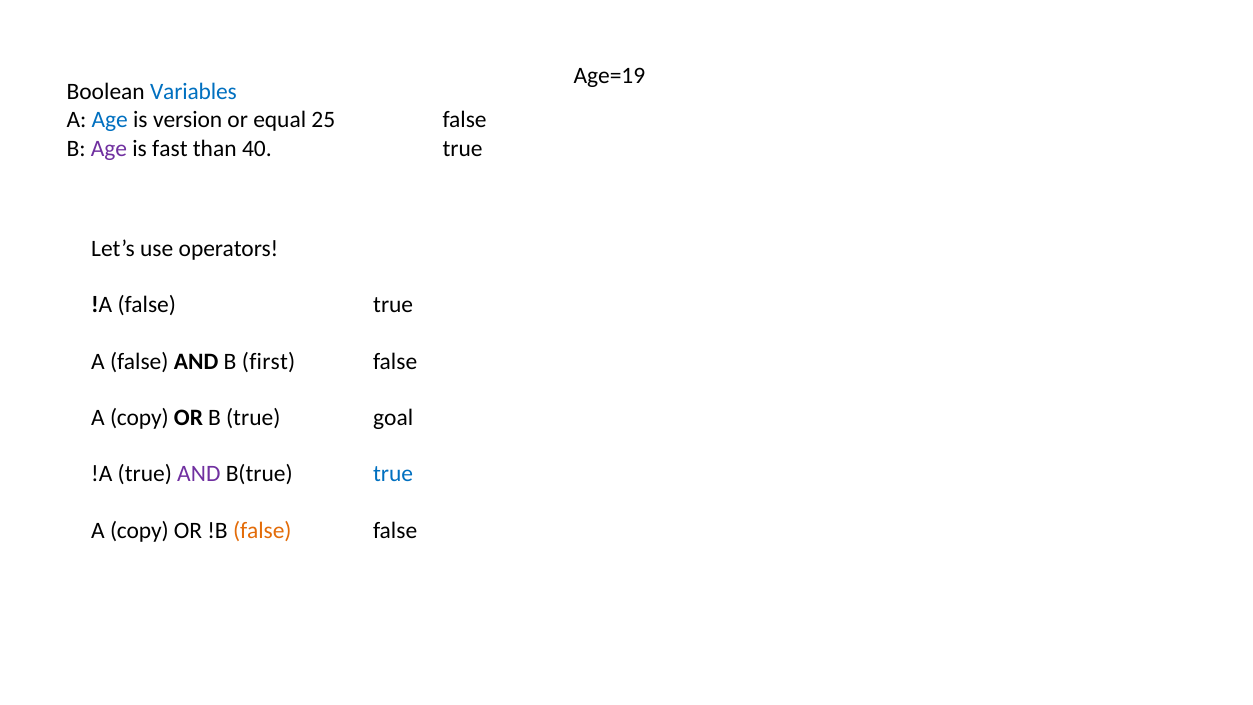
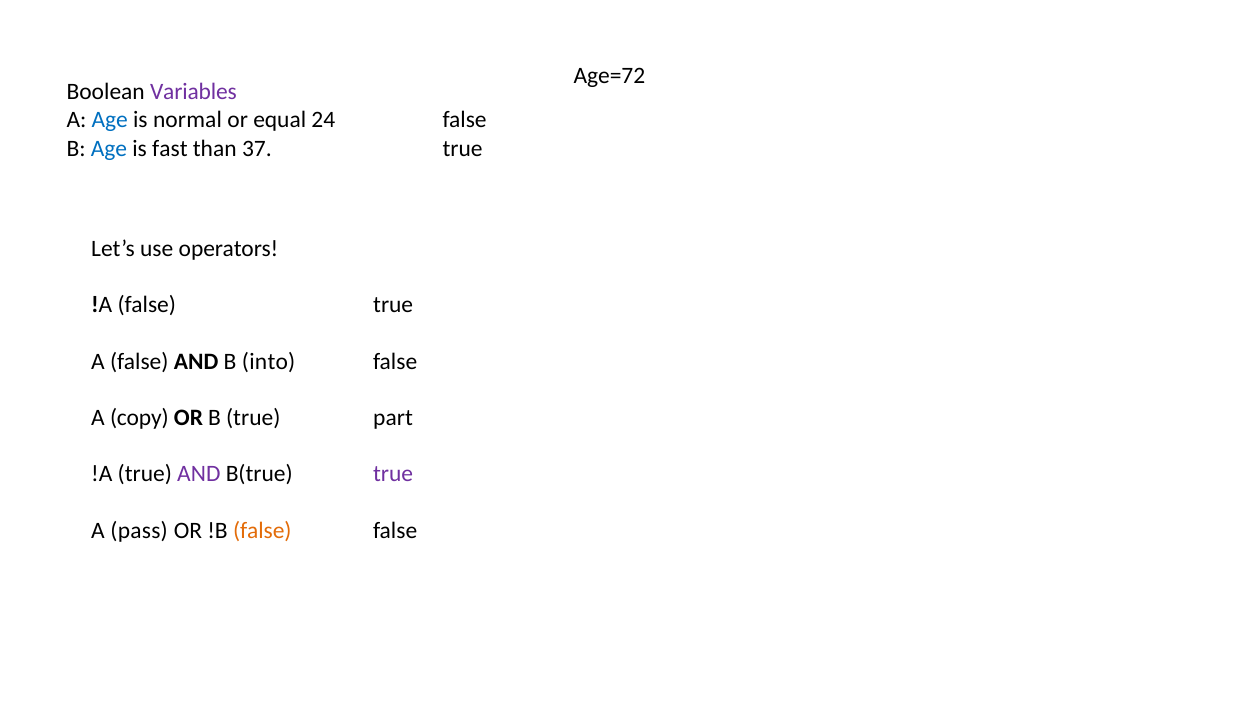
Age=19: Age=19 -> Age=72
Variables colour: blue -> purple
version: version -> normal
25: 25 -> 24
Age at (109, 148) colour: purple -> blue
40: 40 -> 37
first: first -> into
goal: goal -> part
true at (393, 474) colour: blue -> purple
copy at (139, 530): copy -> pass
